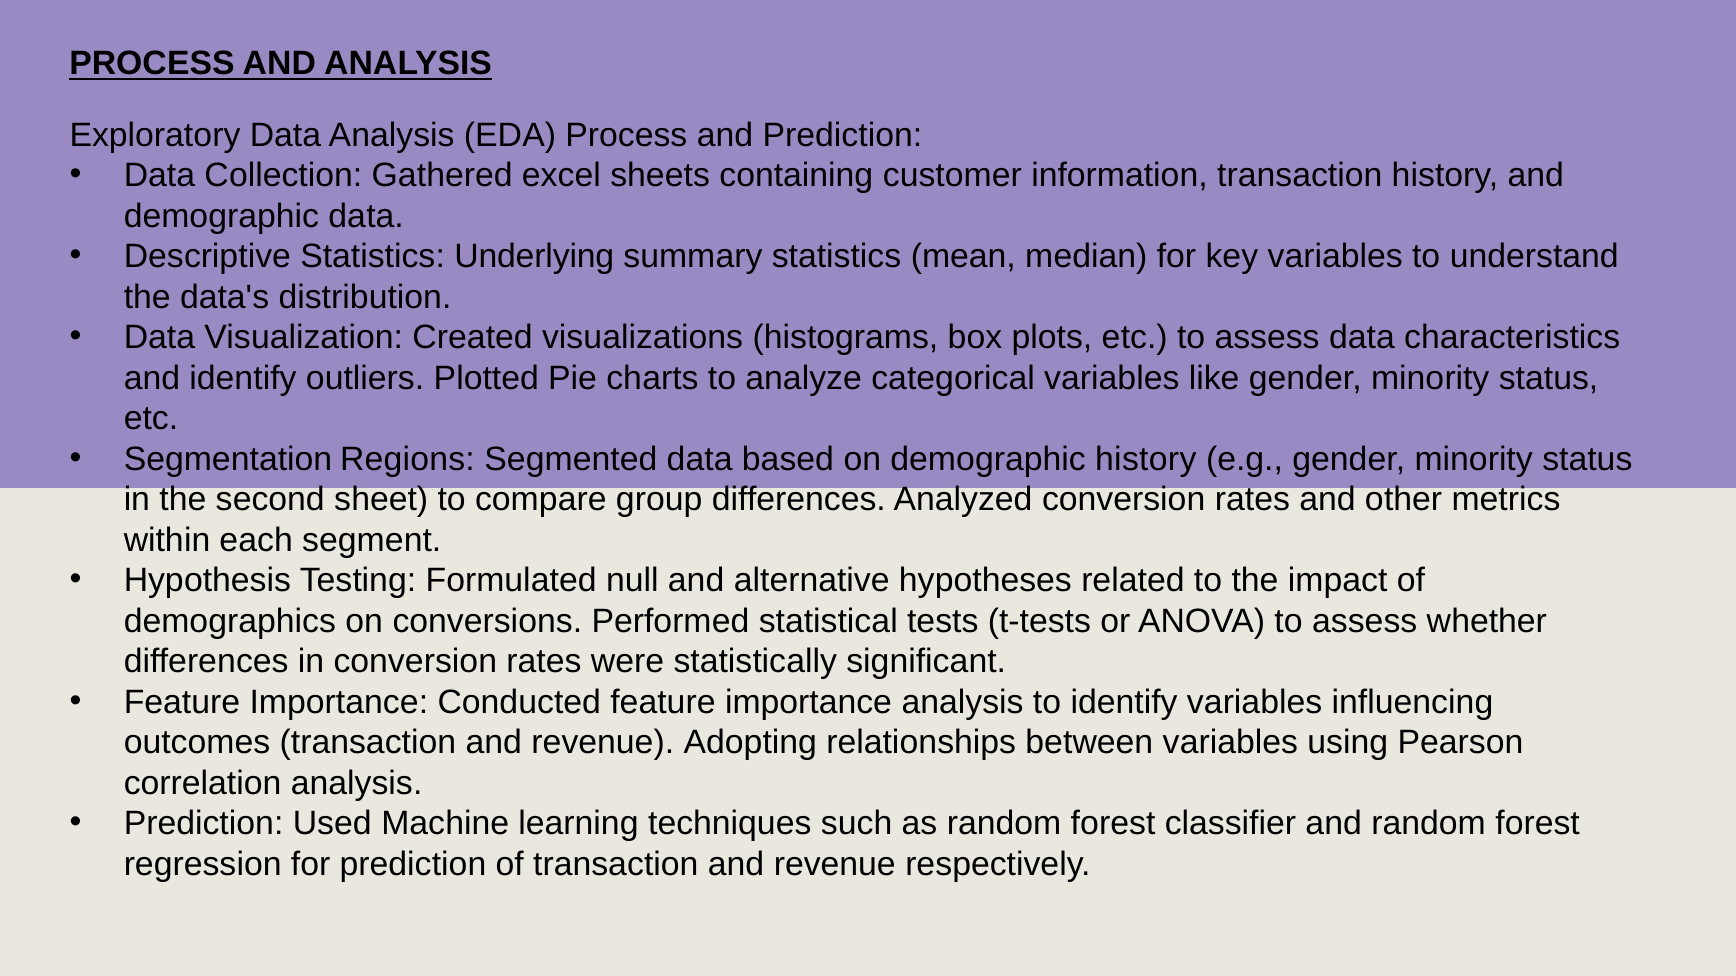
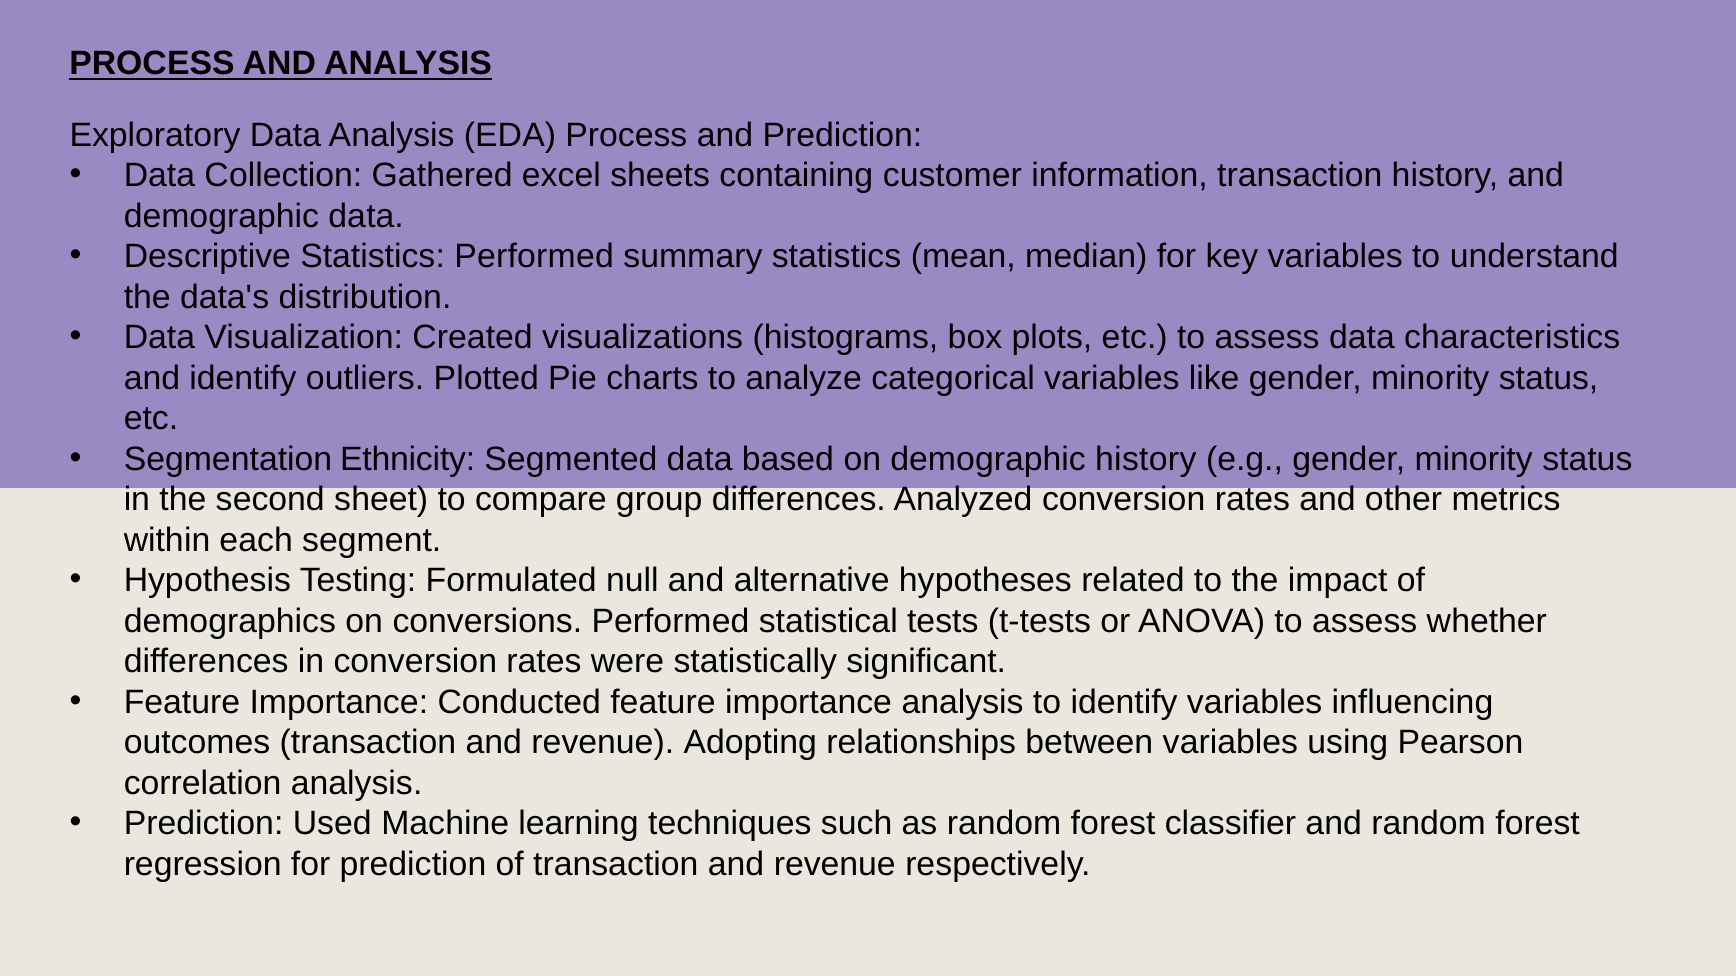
Statistics Underlying: Underlying -> Performed
Regions: Regions -> Ethnicity
